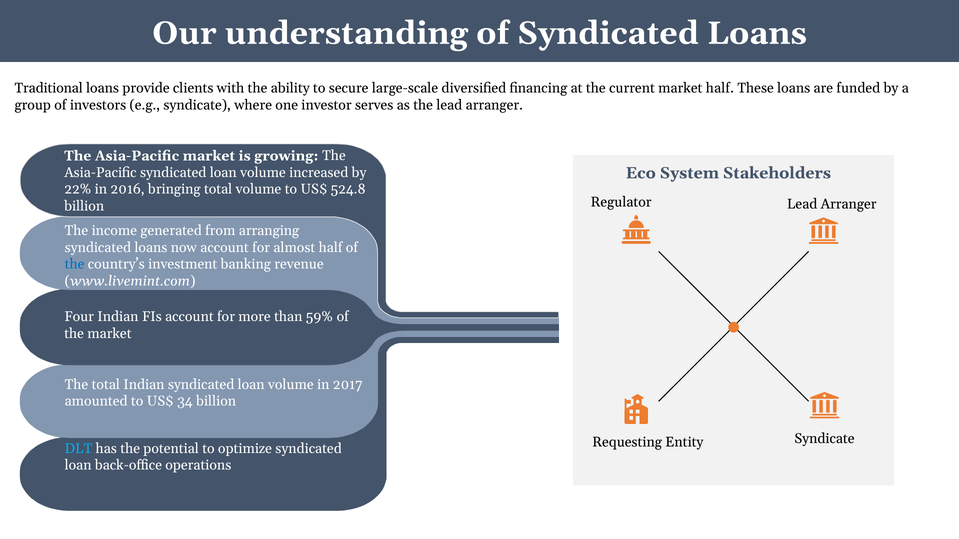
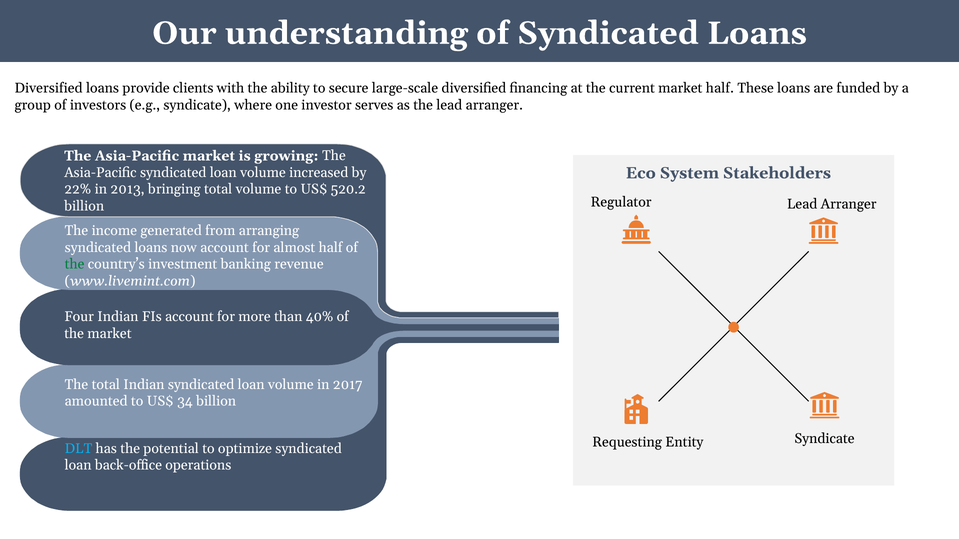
Traditional at (49, 88): Traditional -> Diversified
2016: 2016 -> 2013
524.8: 524.8 -> 520.2
the at (75, 264) colour: blue -> green
59%: 59% -> 40%
